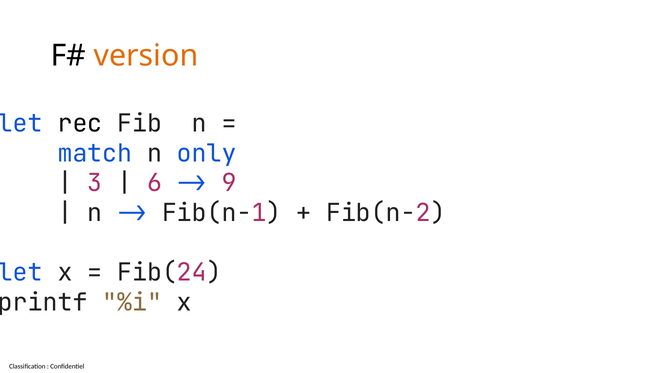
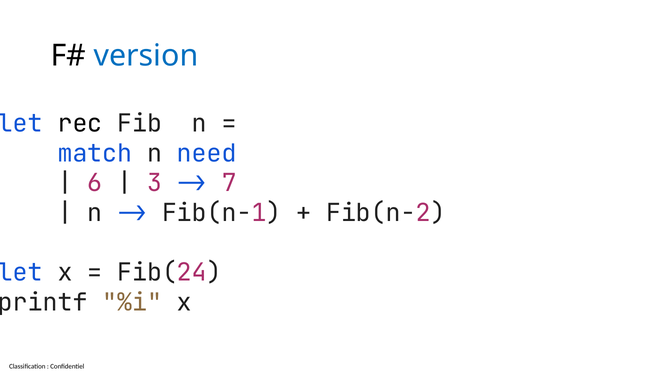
version colour: orange -> blue
only: only -> need
3: 3 -> 6
6: 6 -> 3
9: 9 -> 7
